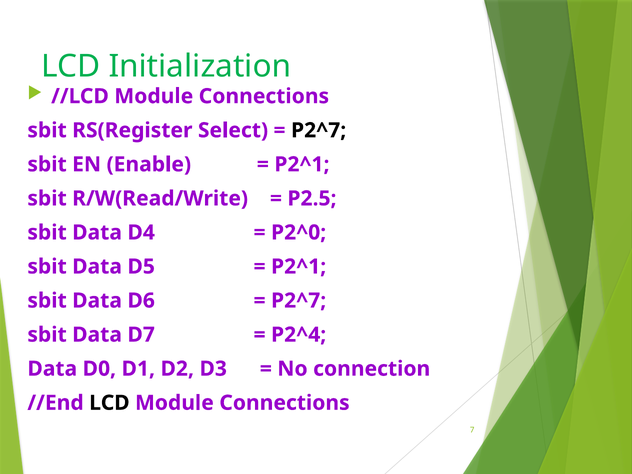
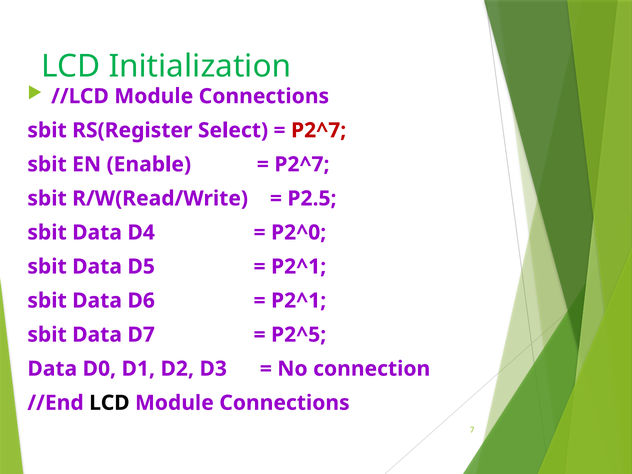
P2^7 at (319, 130) colour: black -> red
P2^1 at (302, 164): P2^1 -> P2^7
P2^7 at (299, 301): P2^7 -> P2^1
P2^4: P2^4 -> P2^5
